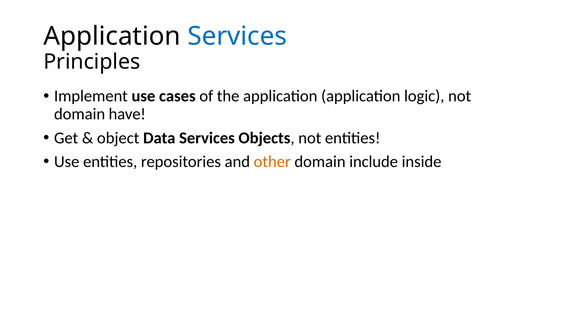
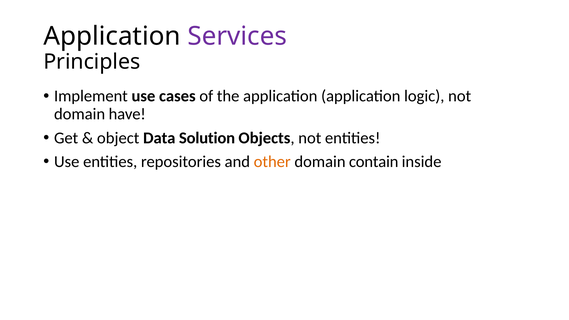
Services at (237, 36) colour: blue -> purple
Data Services: Services -> Solution
include: include -> contain
